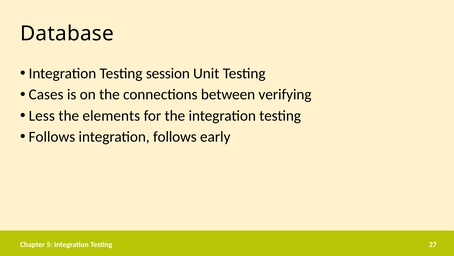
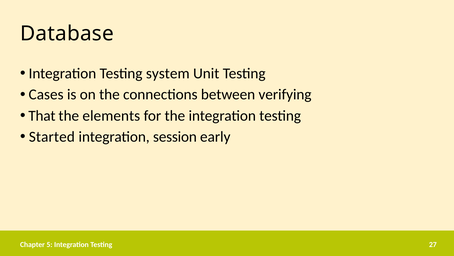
session: session -> system
Less: Less -> That
Follows at (52, 137): Follows -> Started
integration follows: follows -> session
